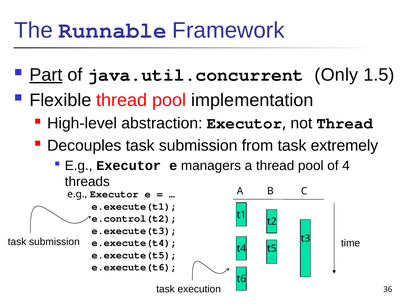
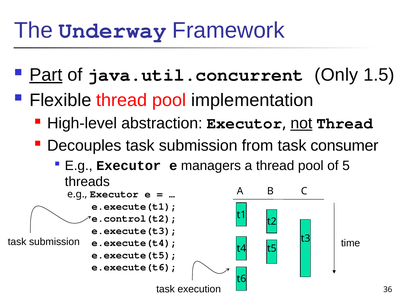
Runnable: Runnable -> Underway
not underline: none -> present
extremely: extremely -> consumer
4: 4 -> 5
